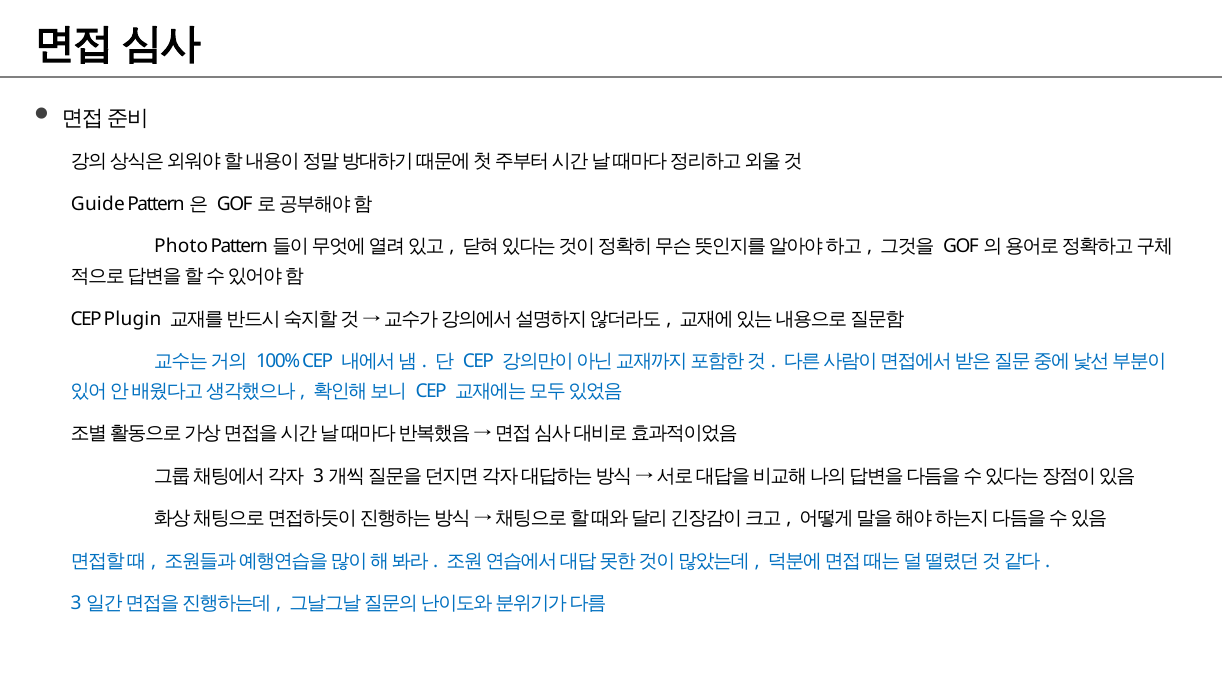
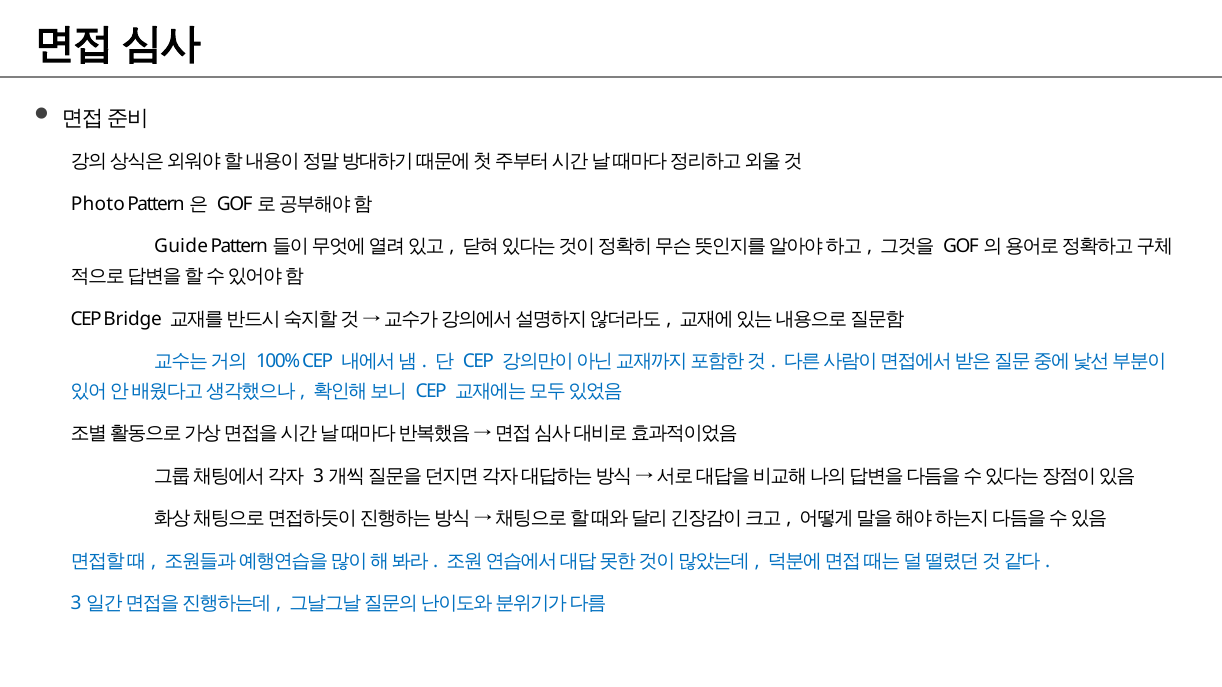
Guide: Guide -> Photo
Photo: Photo -> Guide
Plugin: Plugin -> Bridge
